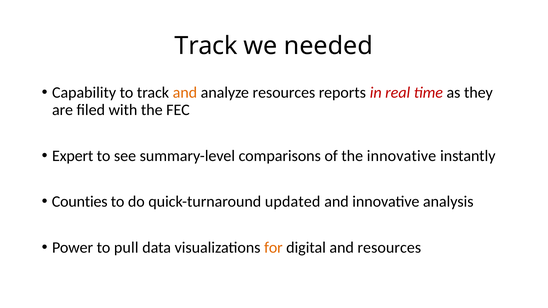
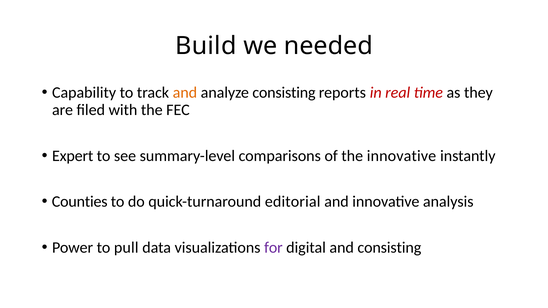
Track at (206, 46): Track -> Build
analyze resources: resources -> consisting
updated: updated -> editorial
for colour: orange -> purple
and resources: resources -> consisting
